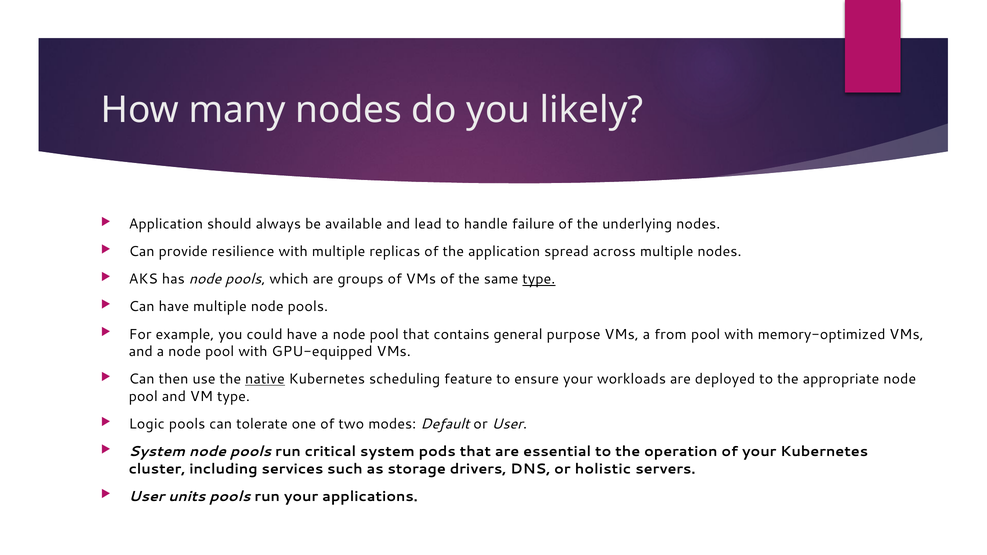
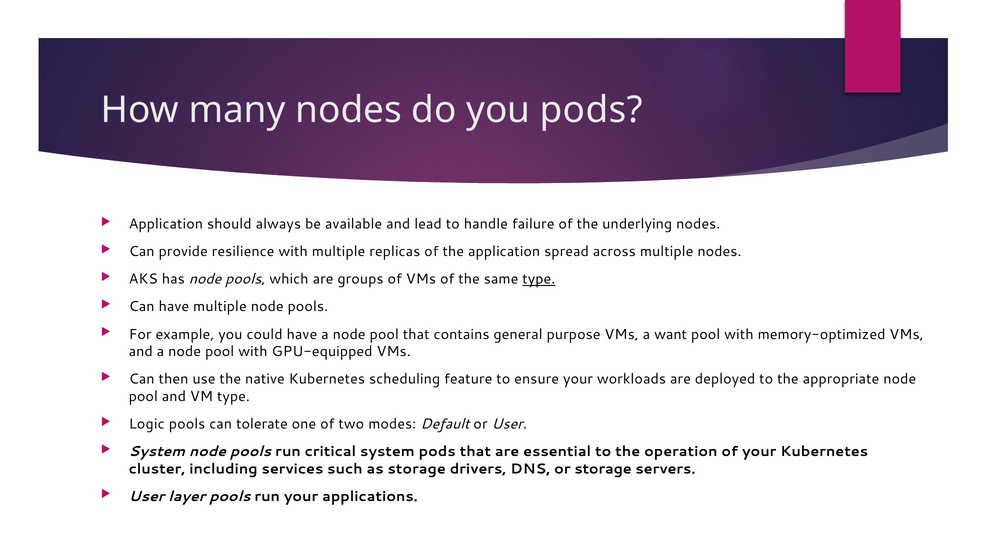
you likely: likely -> pods
from: from -> want
native underline: present -> none
or holistic: holistic -> storage
units: units -> layer
